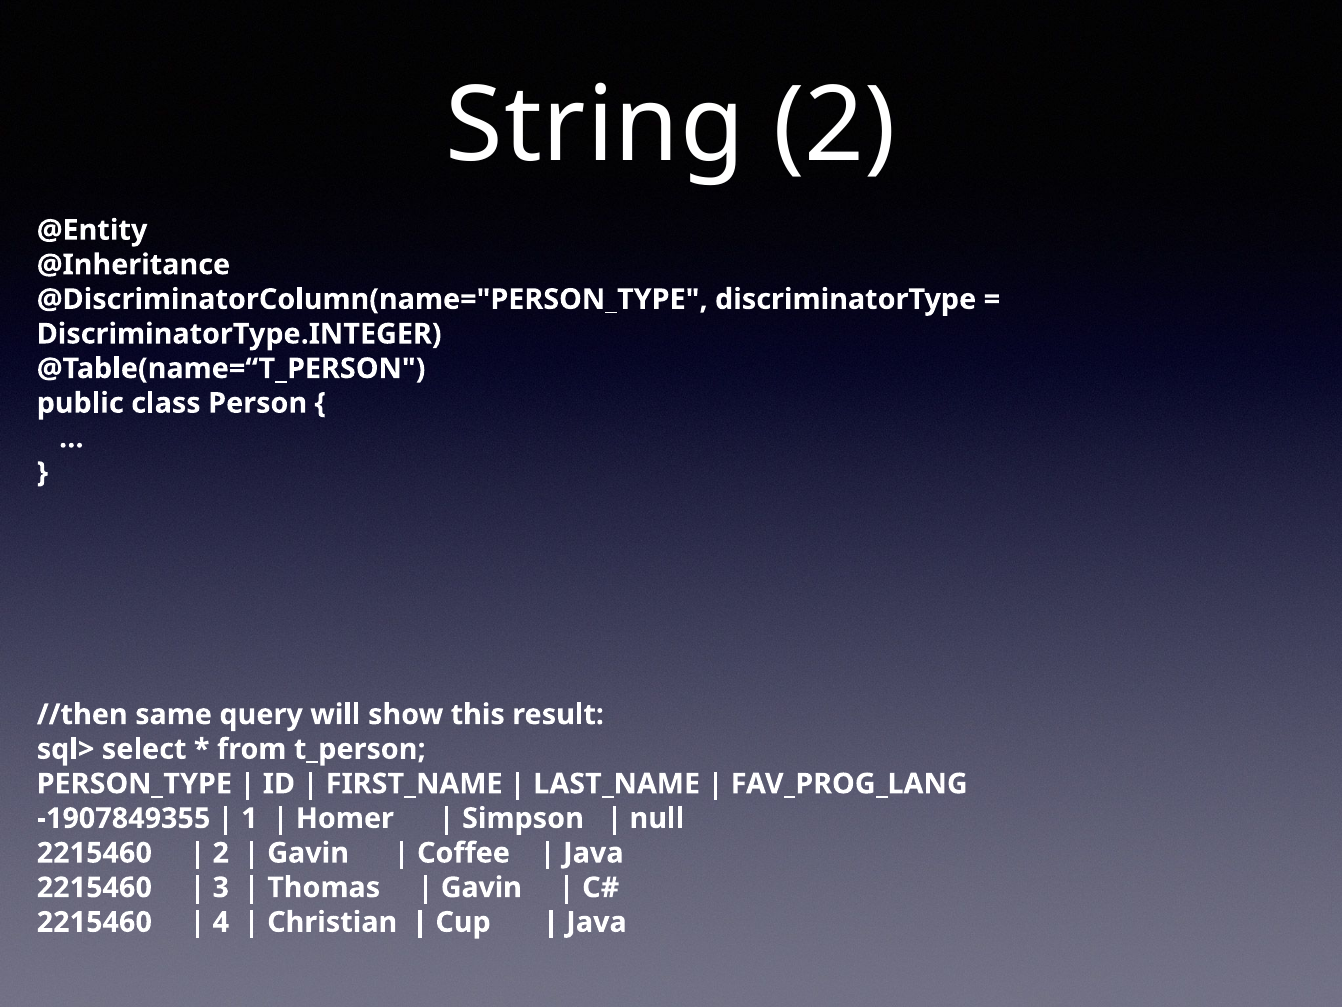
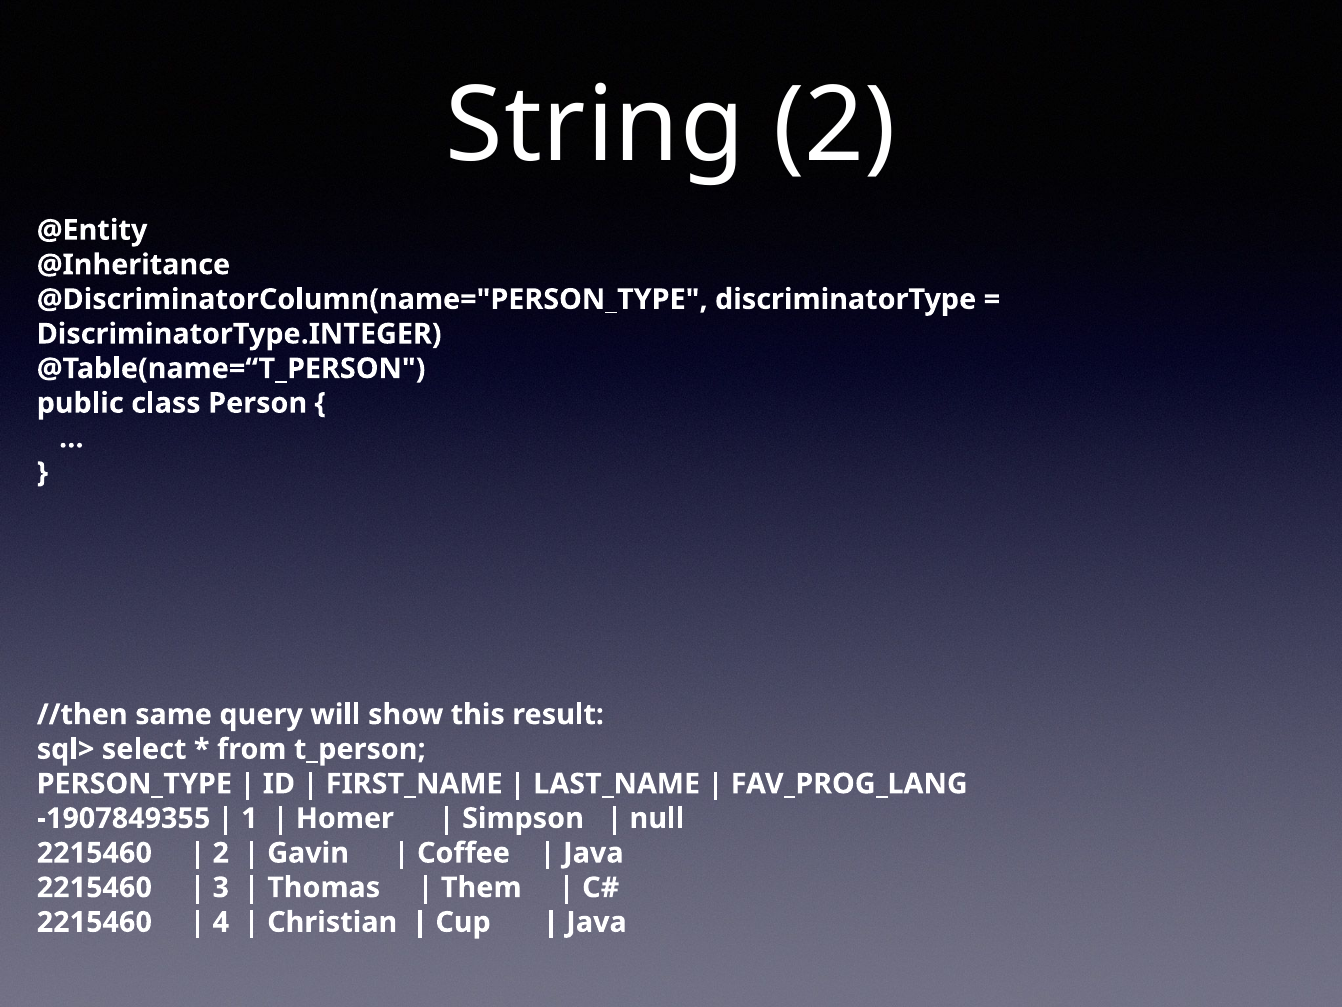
Gavin at (481, 887): Gavin -> Them
